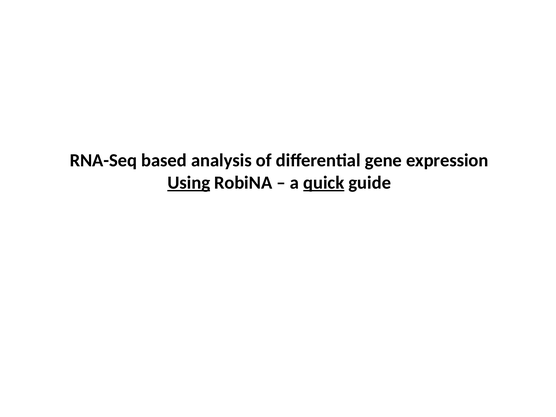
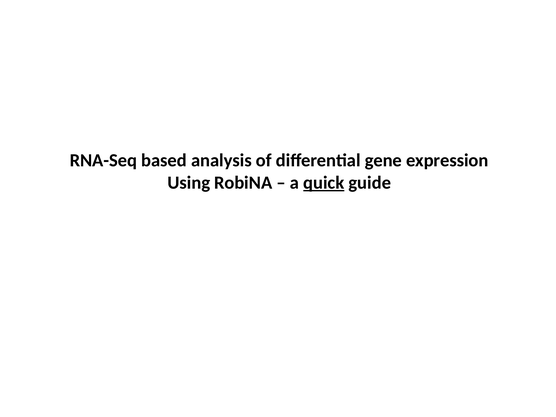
Using underline: present -> none
